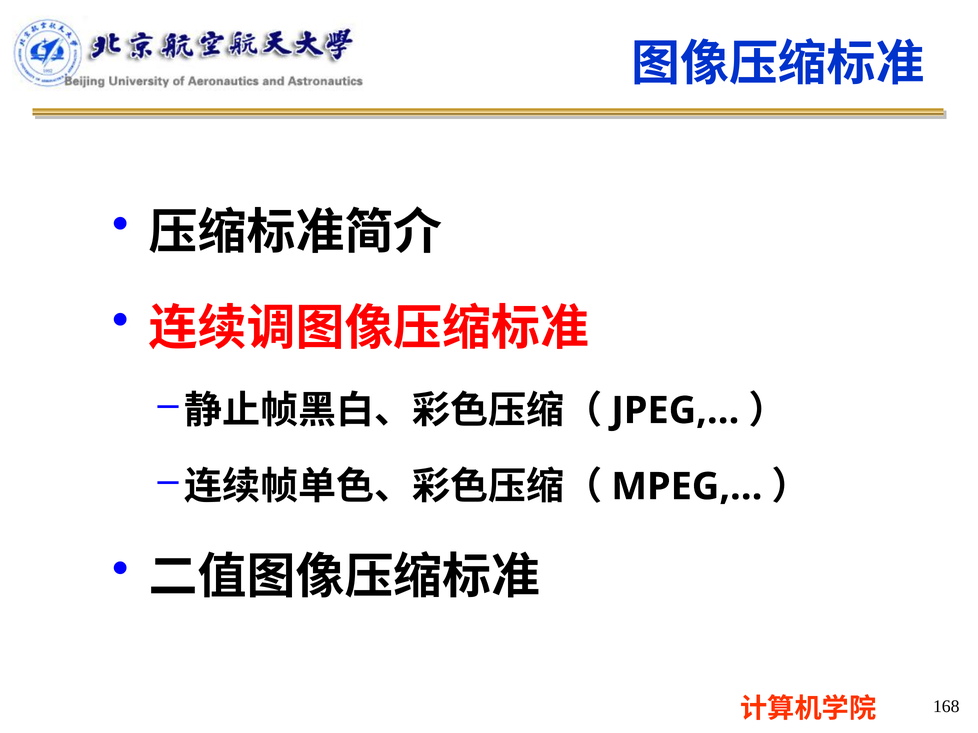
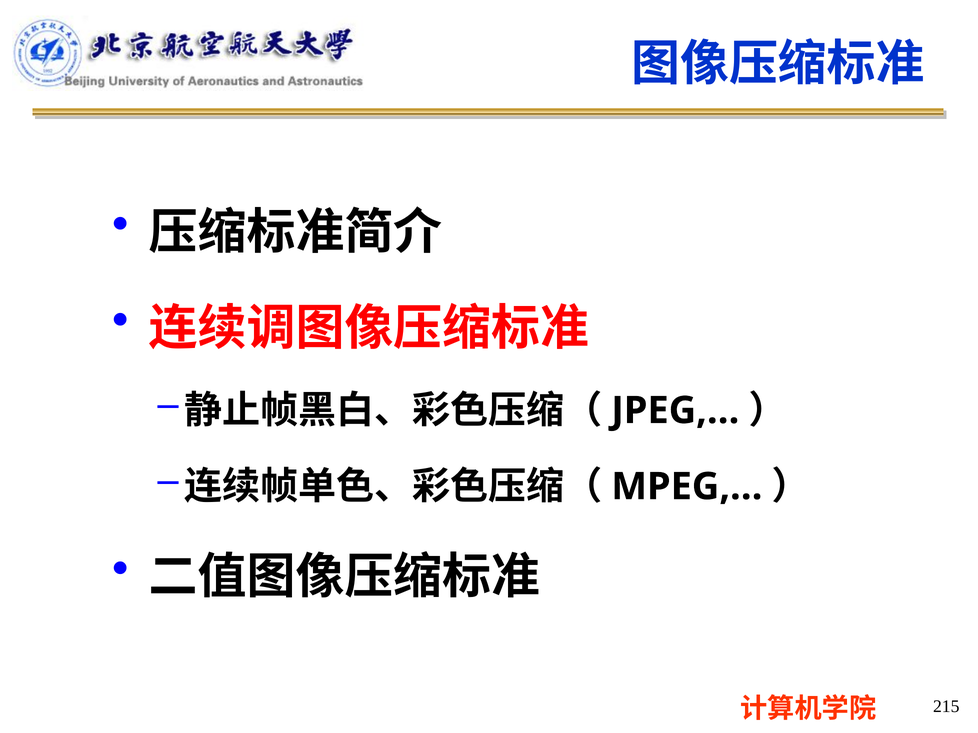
168: 168 -> 215
